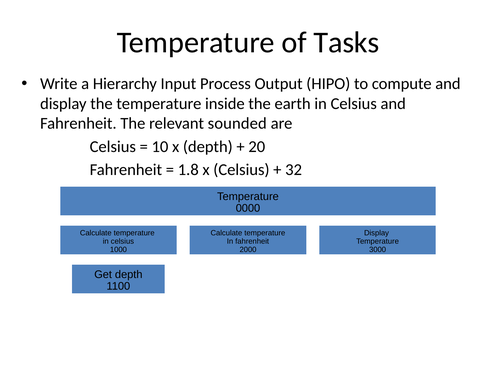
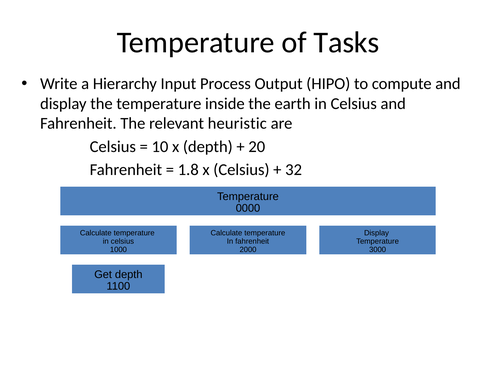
sounded: sounded -> heuristic
